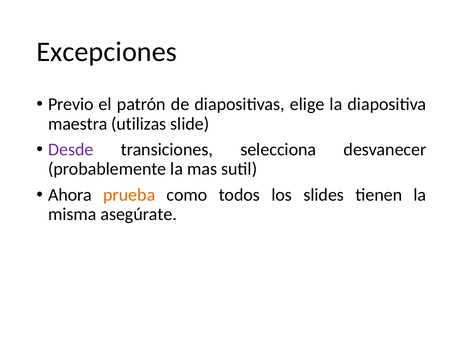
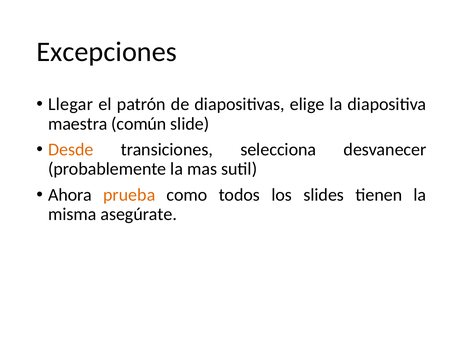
Previo: Previo -> Llegar
utilizas: utilizas -> común
Desde colour: purple -> orange
